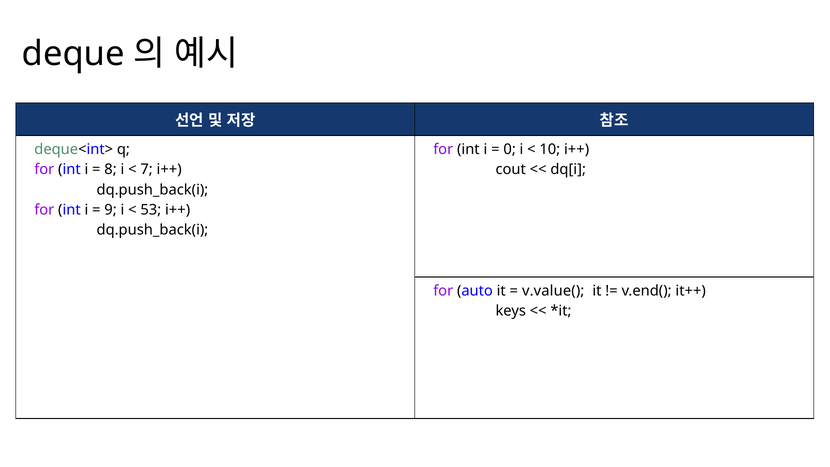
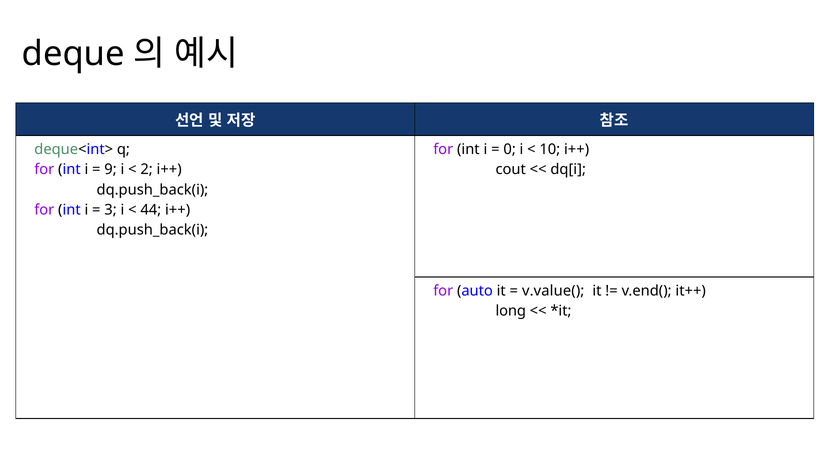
8: 8 -> 9
7: 7 -> 2
9: 9 -> 3
53: 53 -> 44
keys: keys -> long
